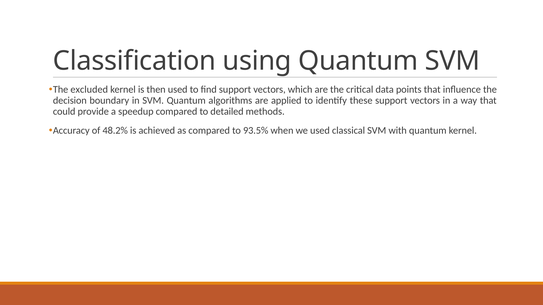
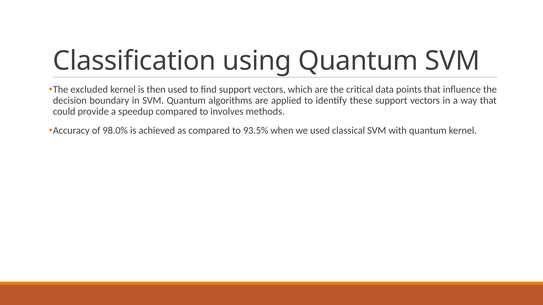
detailed: detailed -> involves
48.2%: 48.2% -> 98.0%
